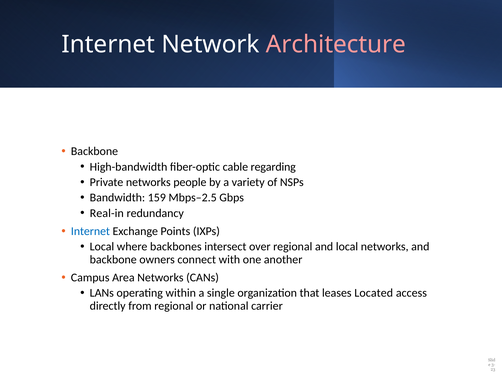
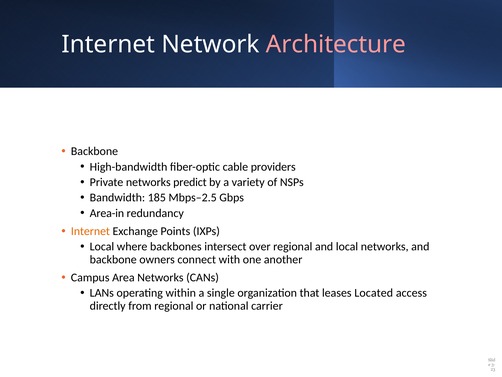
regarding: regarding -> providers
people: people -> predict
159: 159 -> 185
Real-in: Real-in -> Area-in
Internet at (90, 231) colour: blue -> orange
